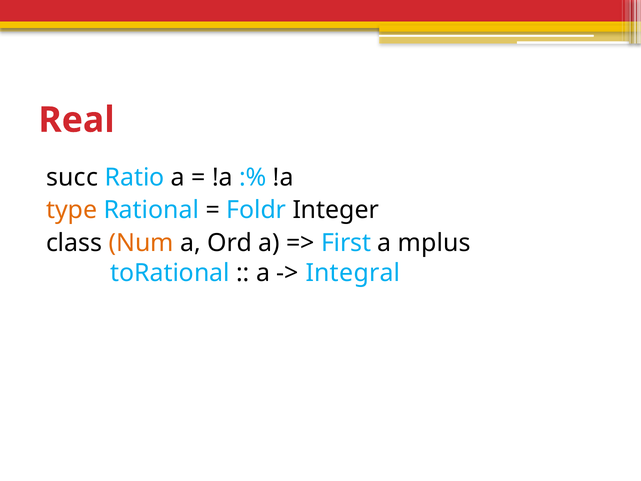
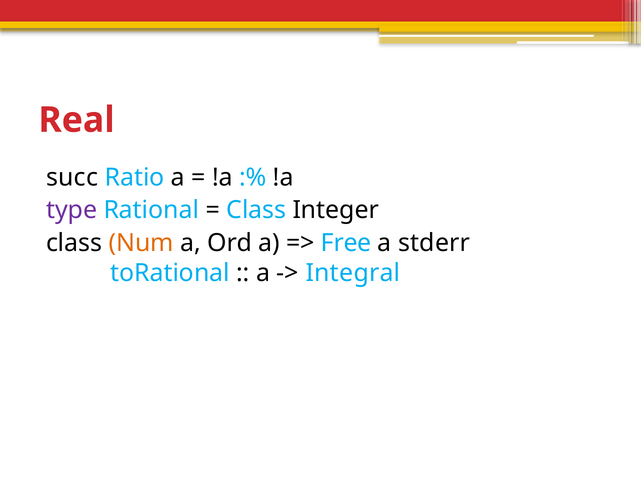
type colour: orange -> purple
Foldr at (256, 210): Foldr -> Class
First: First -> Free
mplus: mplus -> stderr
